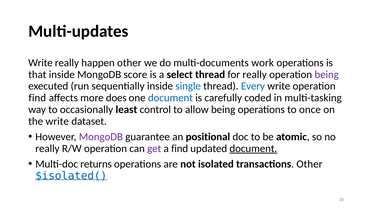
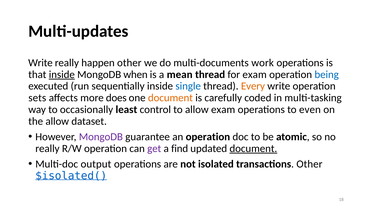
inside at (62, 75) underline: none -> present
score: score -> when
select: select -> mean
for really: really -> exam
being at (327, 75) colour: purple -> blue
Every colour: blue -> orange
find at (37, 98): find -> sets
document at (170, 98) colour: blue -> orange
allow being: being -> exam
once: once -> even
the write: write -> allow
an positional: positional -> operation
returns: returns -> output
